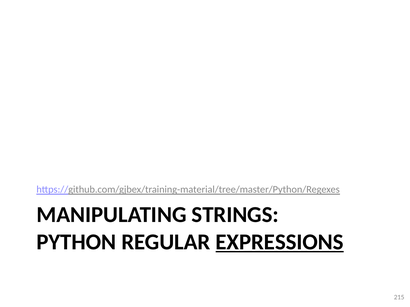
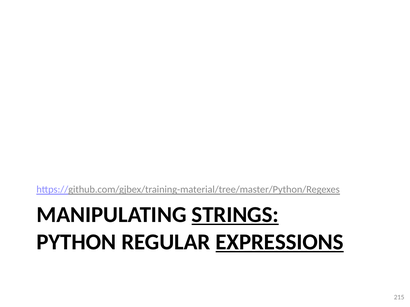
STRINGS underline: none -> present
